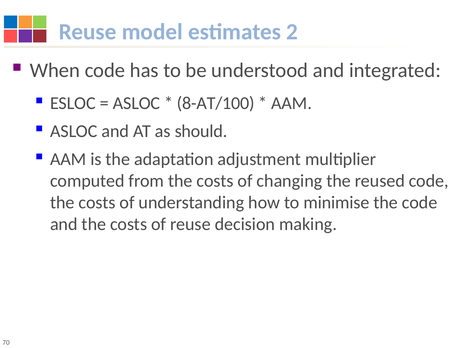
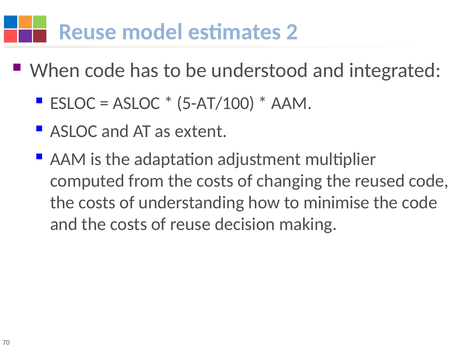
8-AT/100: 8-AT/100 -> 5-AT/100
should: should -> extent
